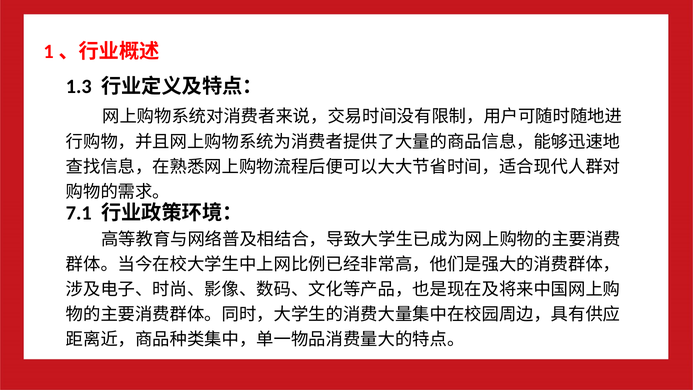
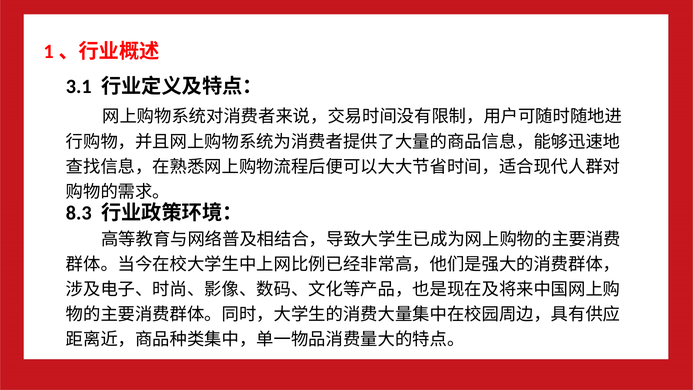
1.3: 1.3 -> 3.1
7.1: 7.1 -> 8.3
